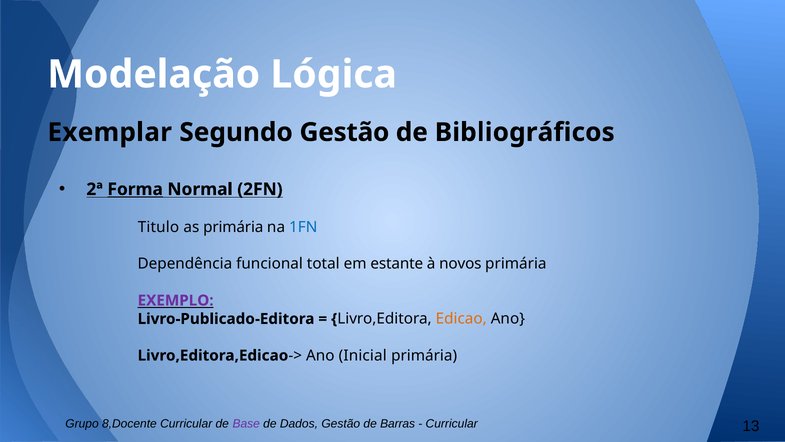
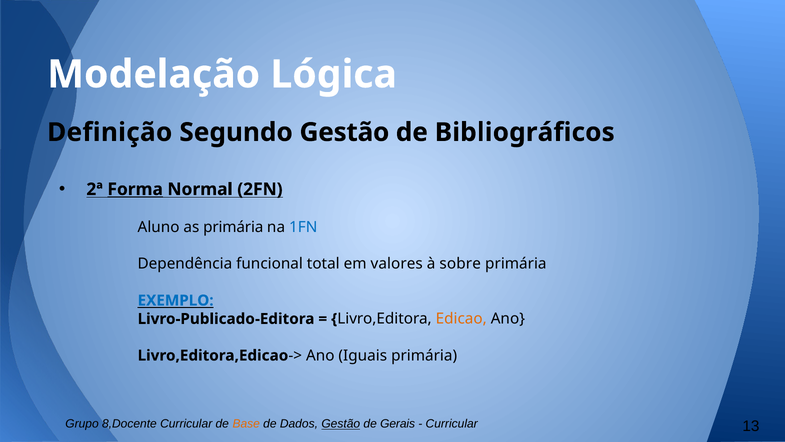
Exemplar: Exemplar -> Definição
Titulo: Titulo -> Aluno
estante: estante -> valores
novos: novos -> sobre
EXEMPLO colour: purple -> blue
Inicial: Inicial -> Iguais
Base colour: purple -> orange
Gestão at (341, 424) underline: none -> present
Barras: Barras -> Gerais
